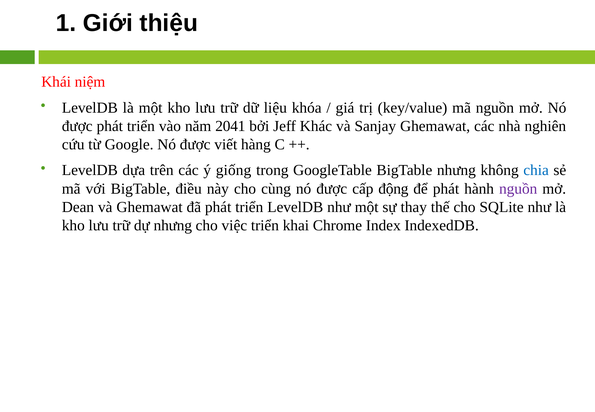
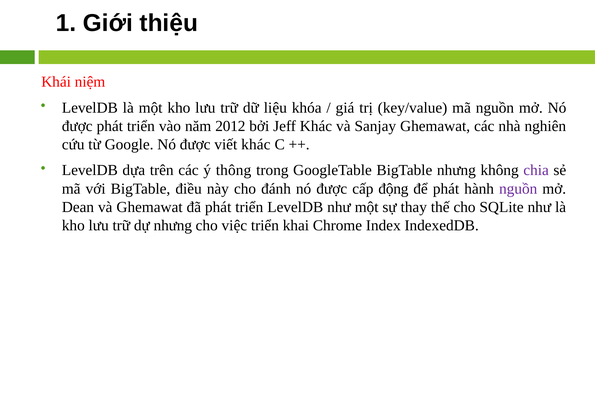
2041: 2041 -> 2012
viết hàng: hàng -> khác
giống: giống -> thông
chia colour: blue -> purple
cùng: cùng -> đánh
